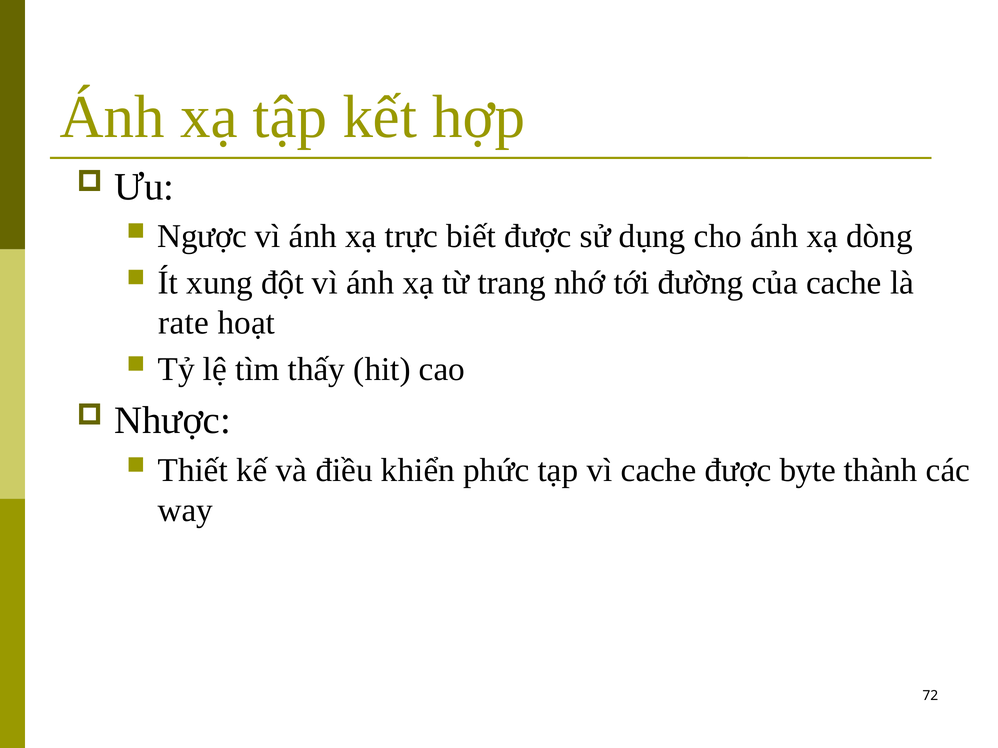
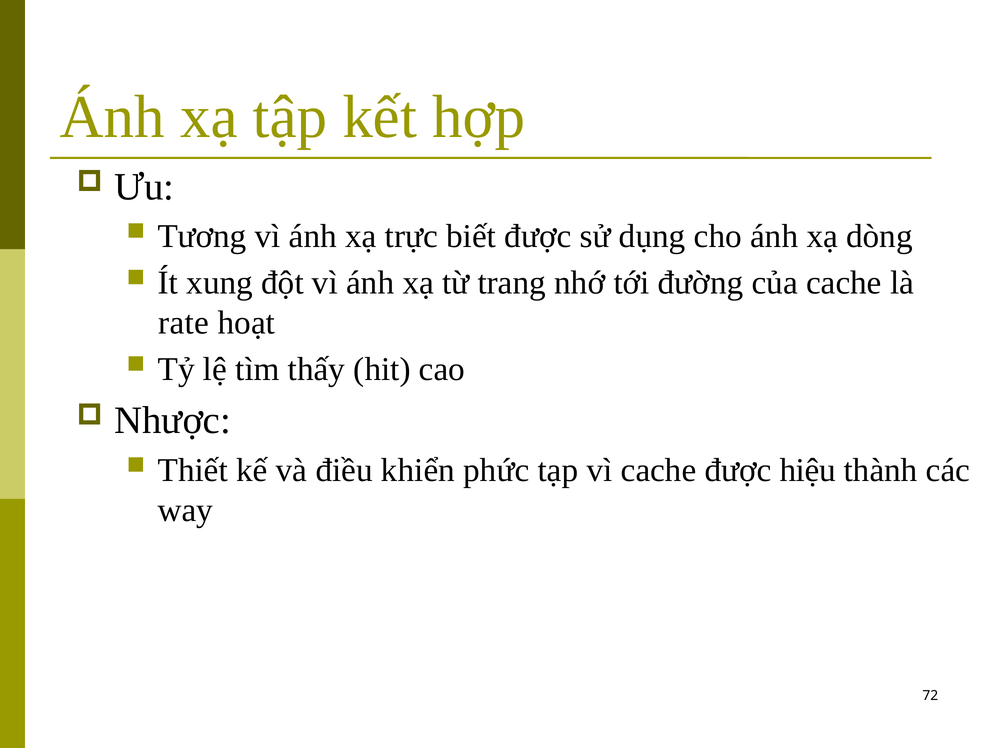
Ngược: Ngược -> Tương
byte: byte -> hiệu
